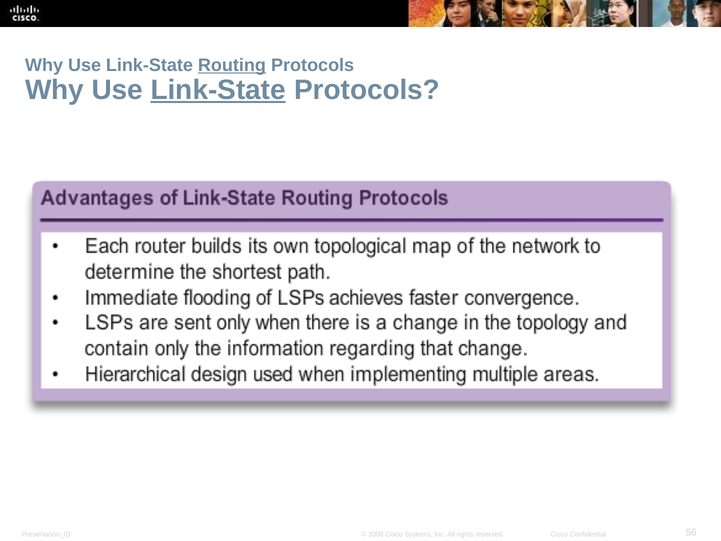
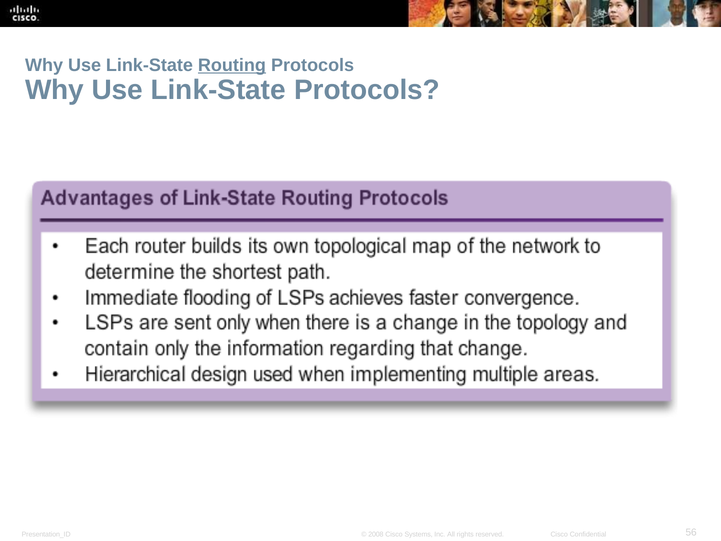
Link-State at (218, 90) underline: present -> none
